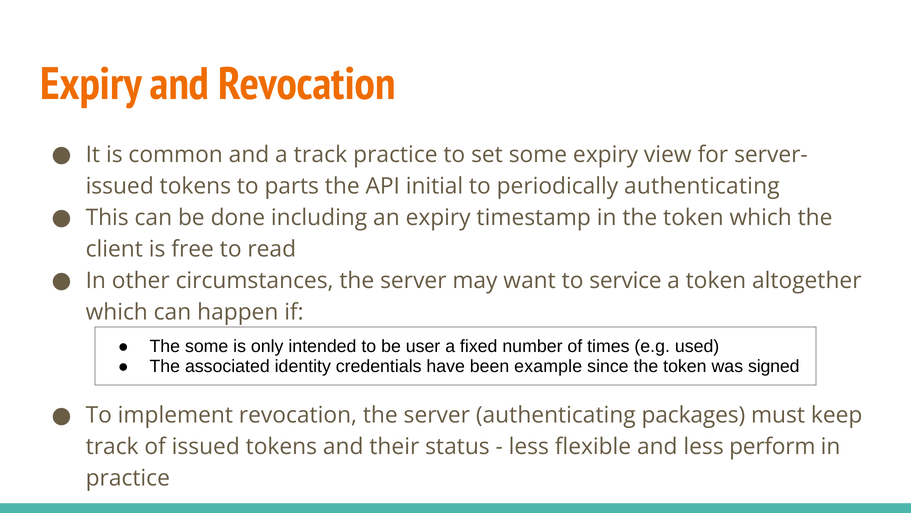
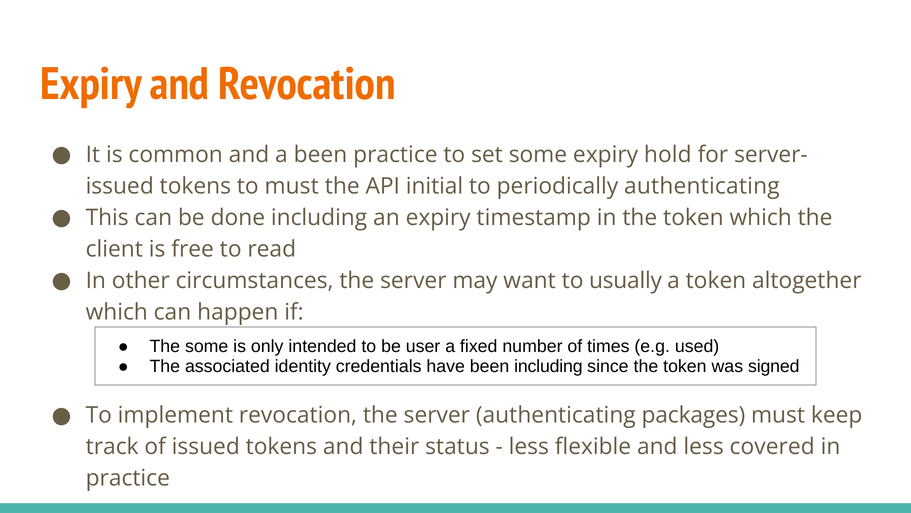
a track: track -> been
view: view -> hold
to parts: parts -> must
service: service -> usually
been example: example -> including
perform: perform -> covered
